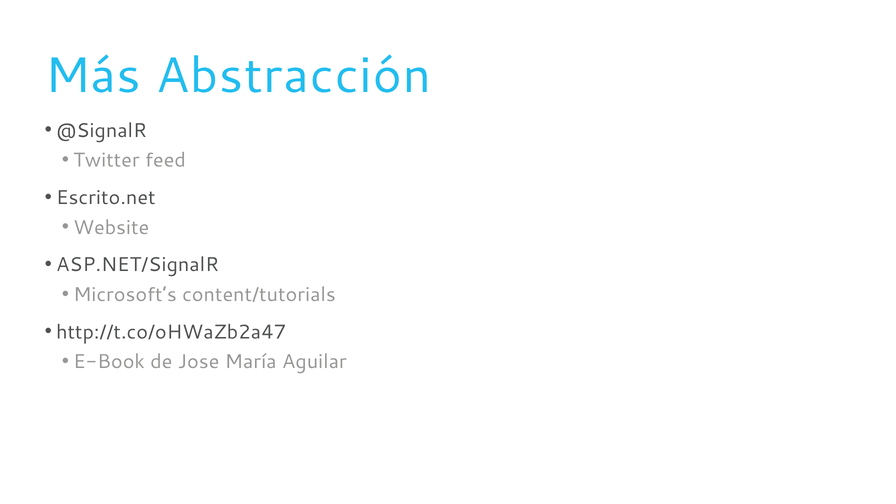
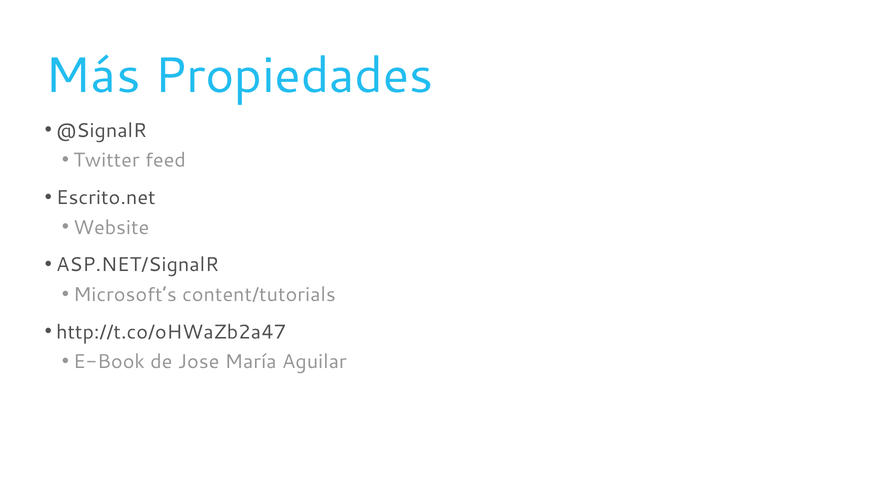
Abstracción: Abstracción -> Propiedades
